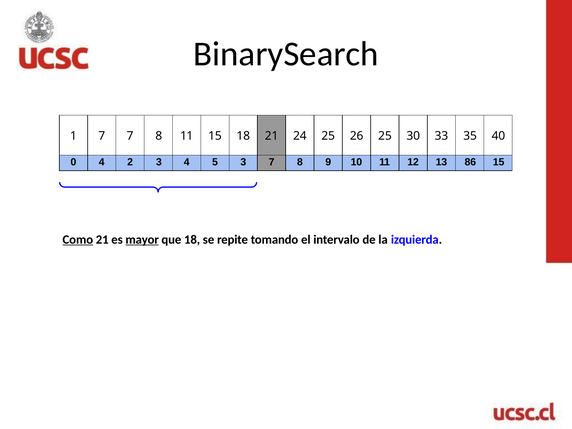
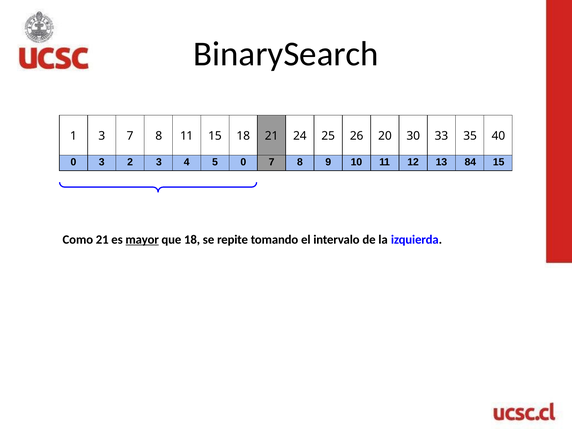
1 7: 7 -> 3
26 25: 25 -> 20
0 4: 4 -> 3
5 3: 3 -> 0
86: 86 -> 84
Como underline: present -> none
